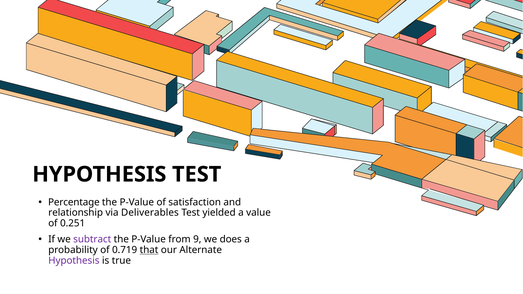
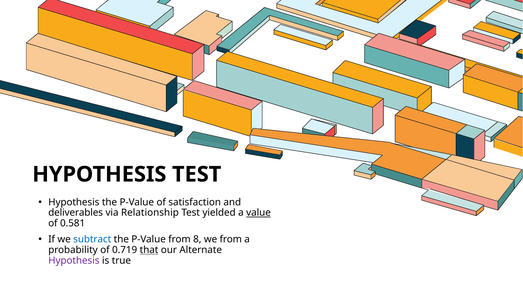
Percentage at (74, 202): Percentage -> Hypothesis
relationship: relationship -> deliverables
Deliverables: Deliverables -> Relationship
value underline: none -> present
0.251: 0.251 -> 0.581
subtract colour: purple -> blue
9: 9 -> 8
we does: does -> from
